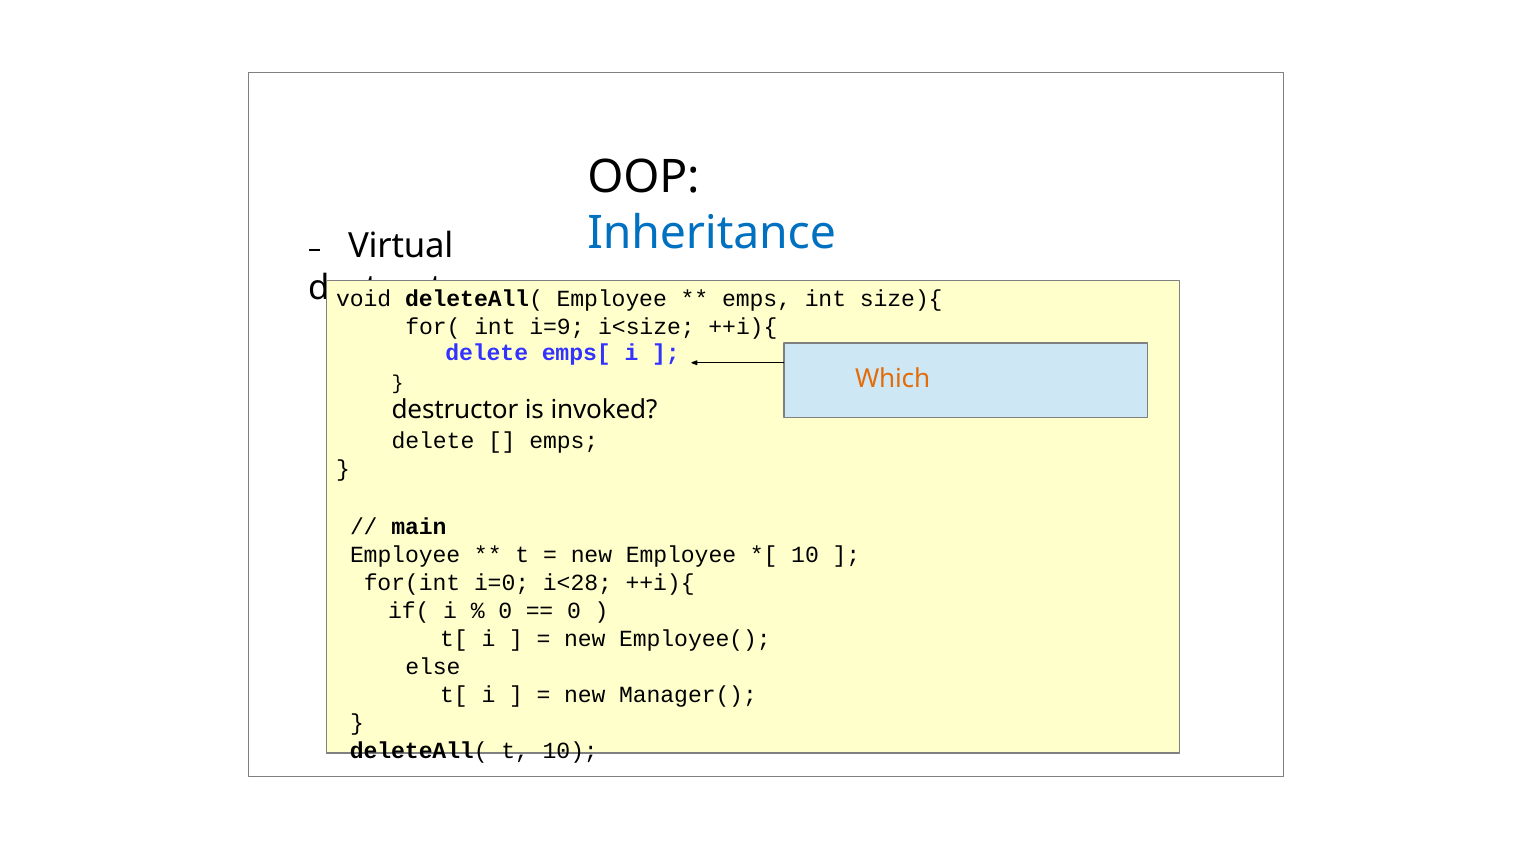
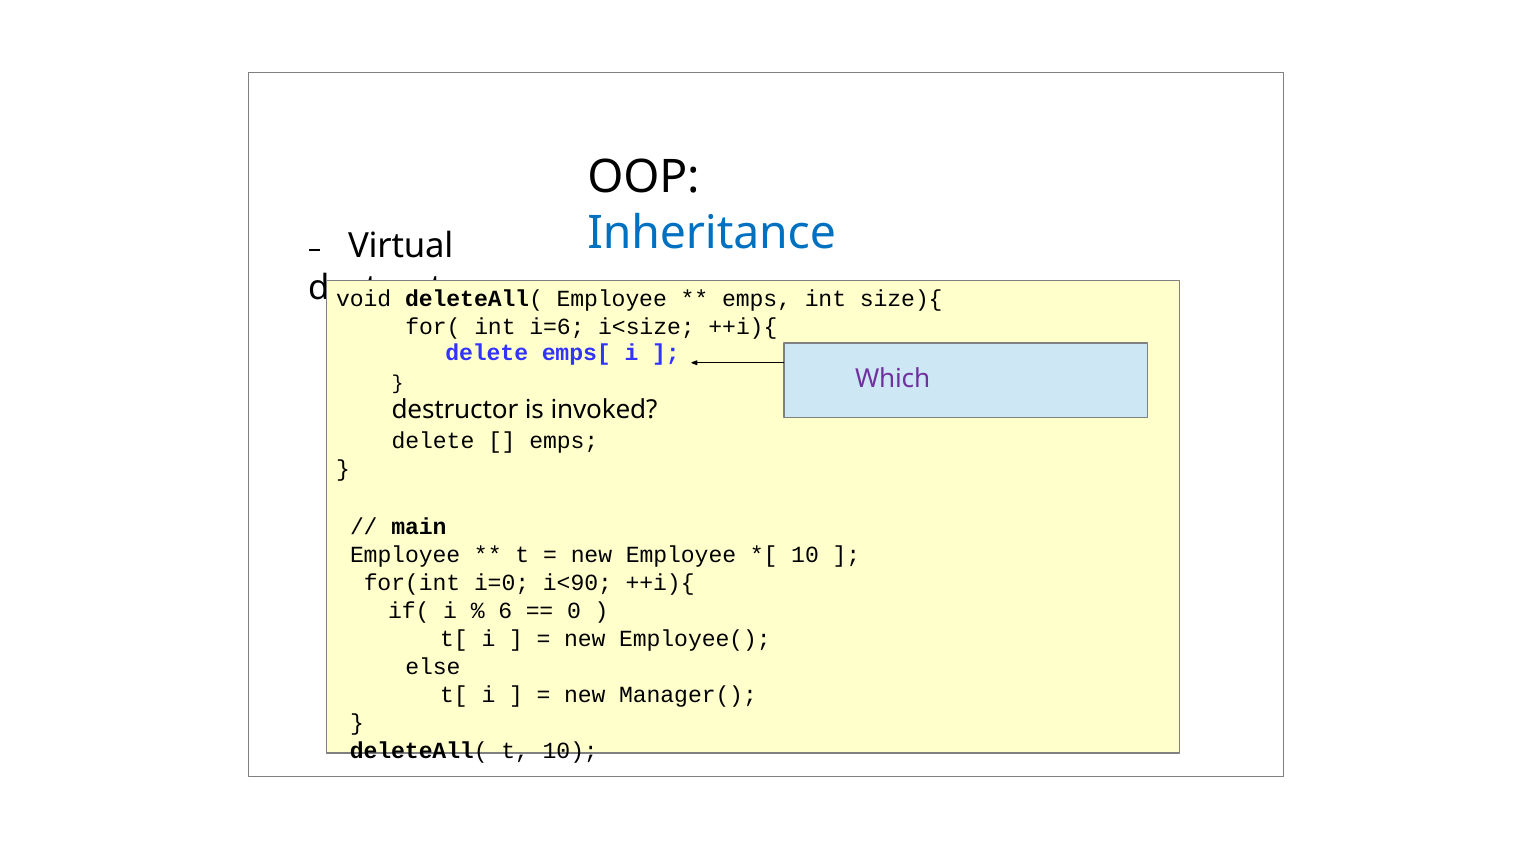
i=9: i=9 -> i=6
Which colour: orange -> purple
i<28: i<28 -> i<90
0 at (505, 611): 0 -> 6
